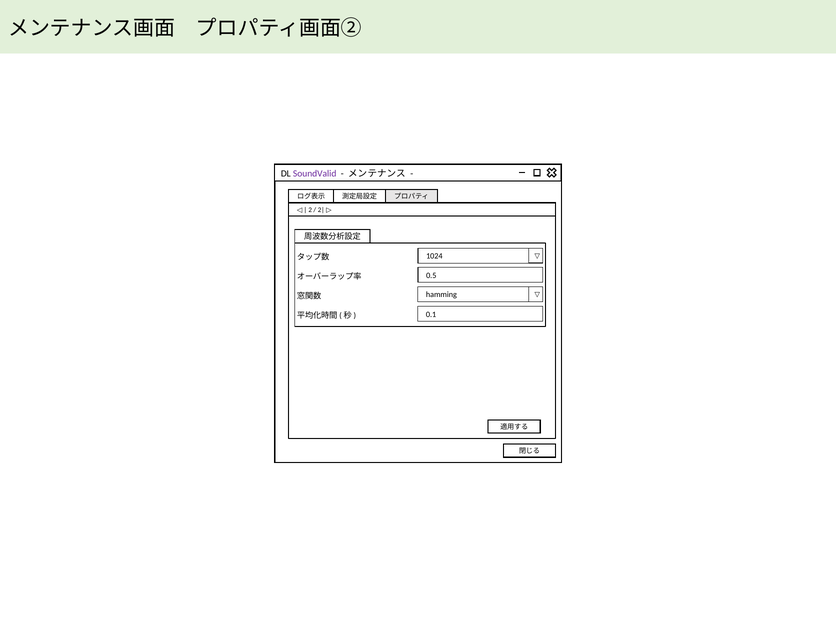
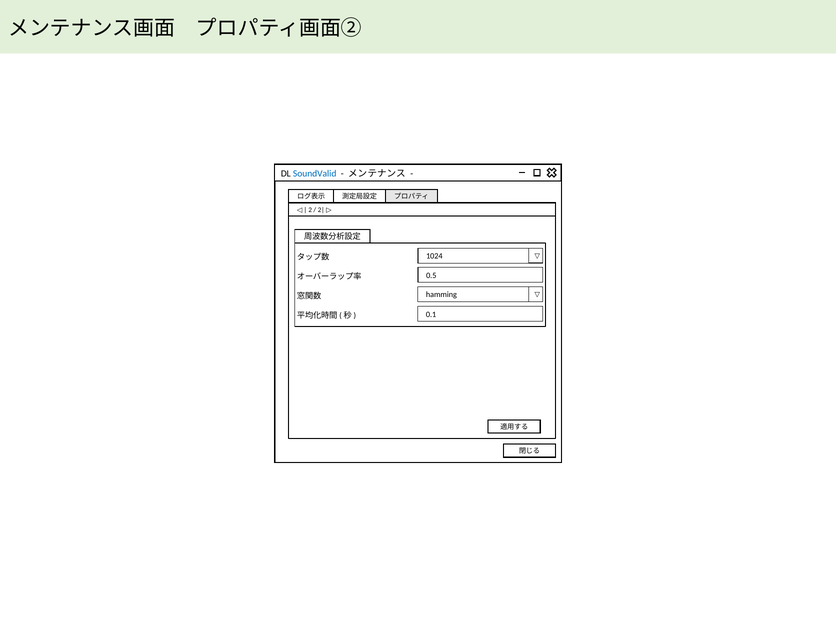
SoundValid colour: purple -> blue
